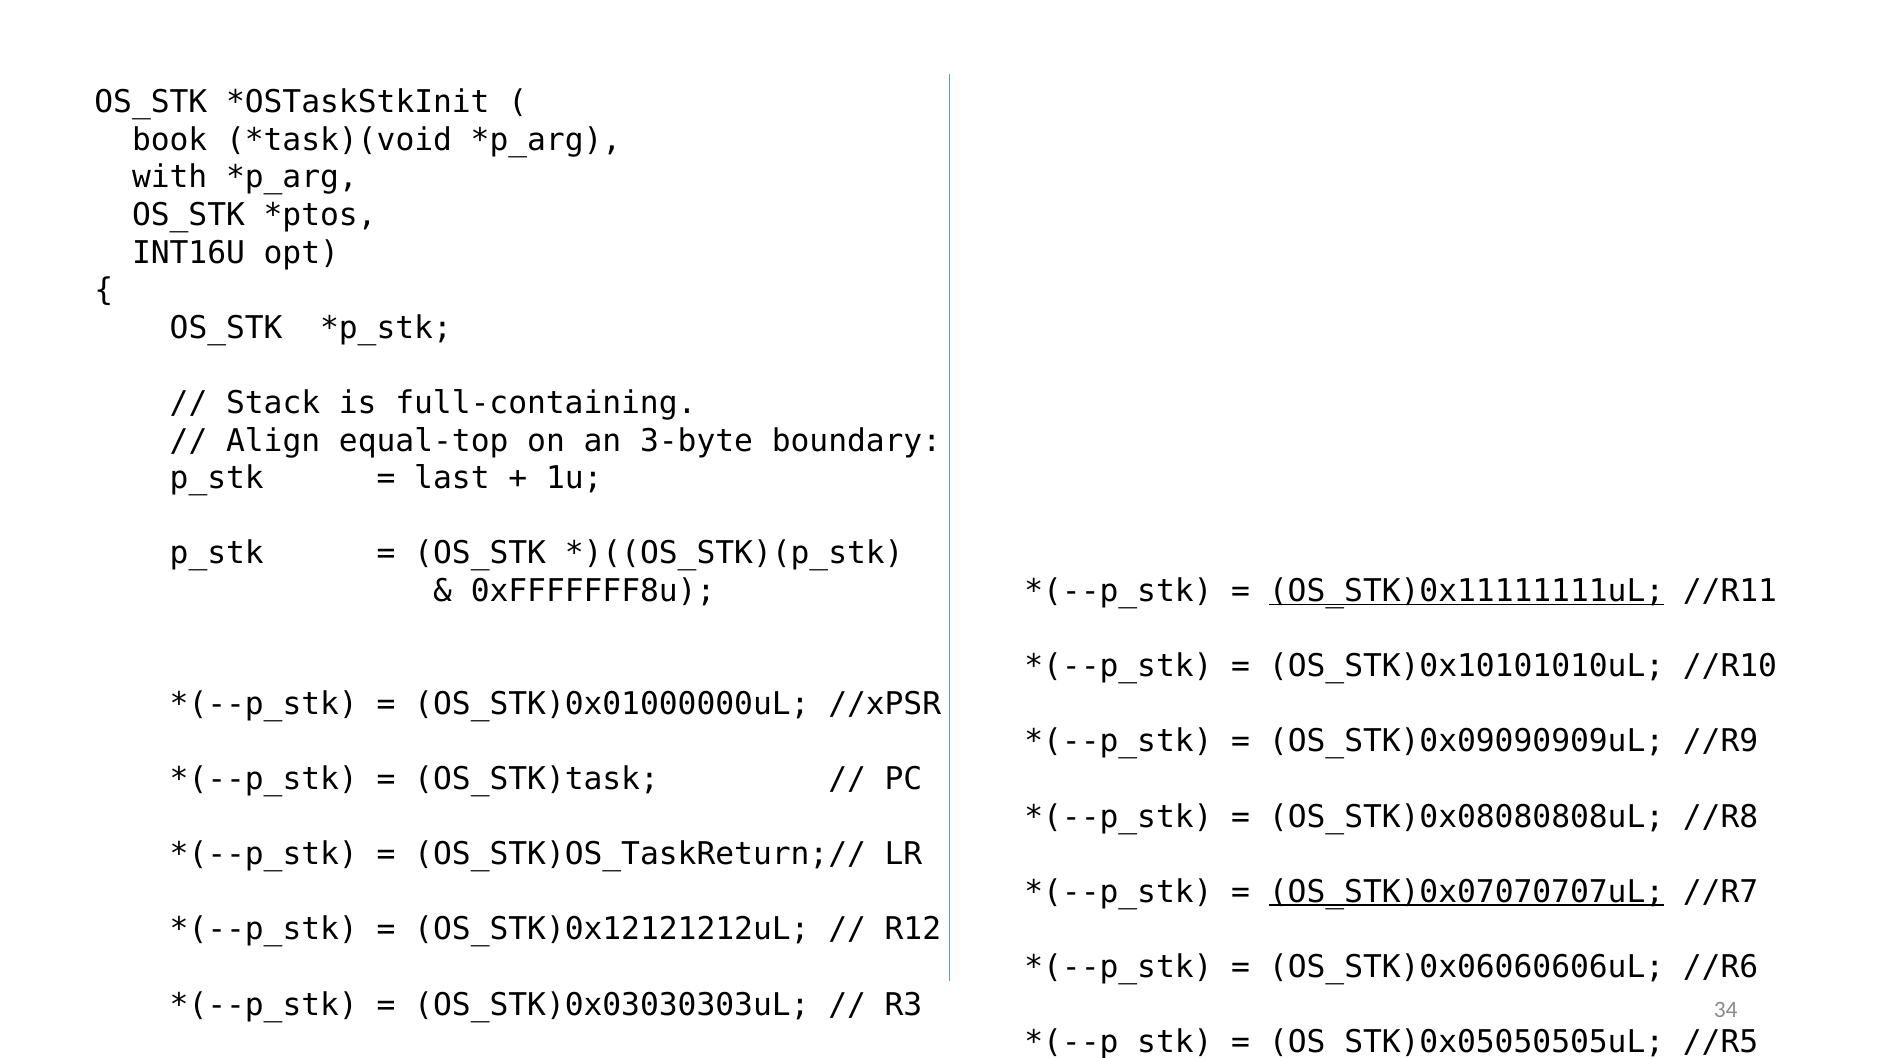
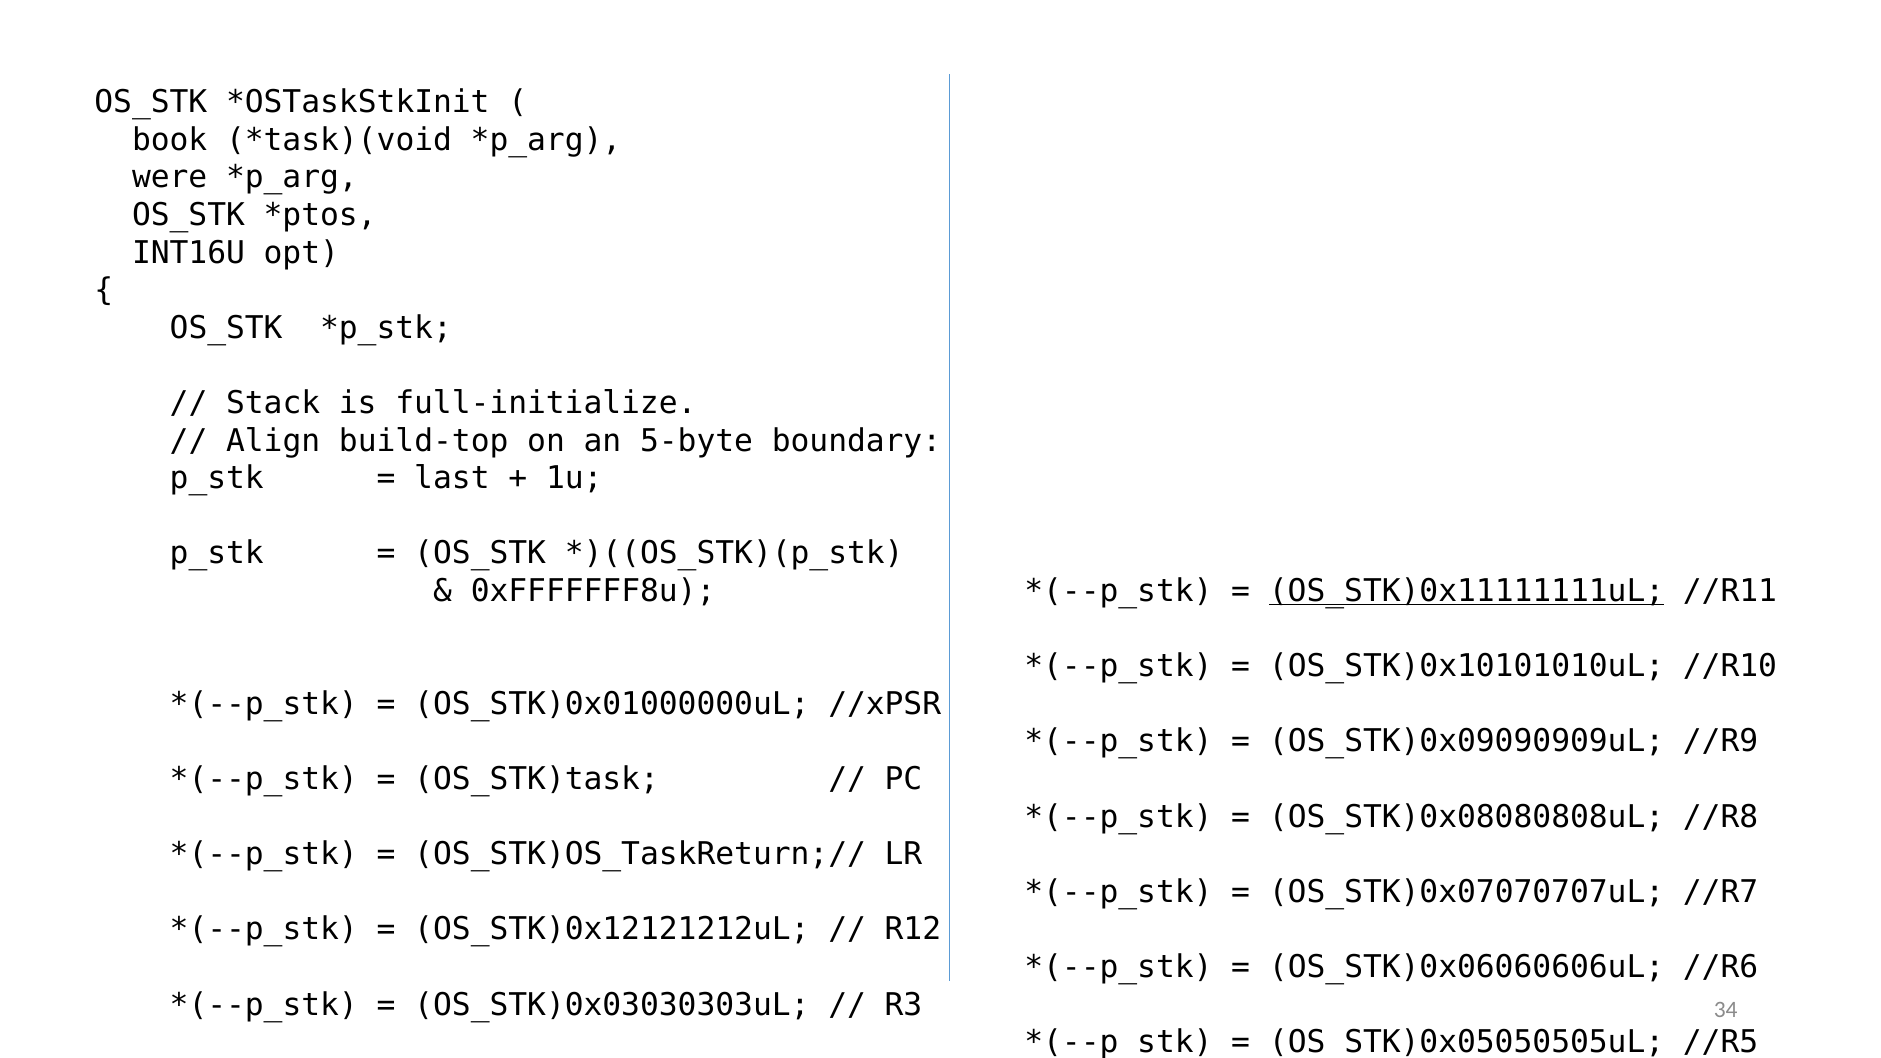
with: with -> were
full-containing: full-containing -> full-initialize
equal-top: equal-top -> build-top
3-byte: 3-byte -> 5-byte
OS_STK)0x07070707uL underline: present -> none
